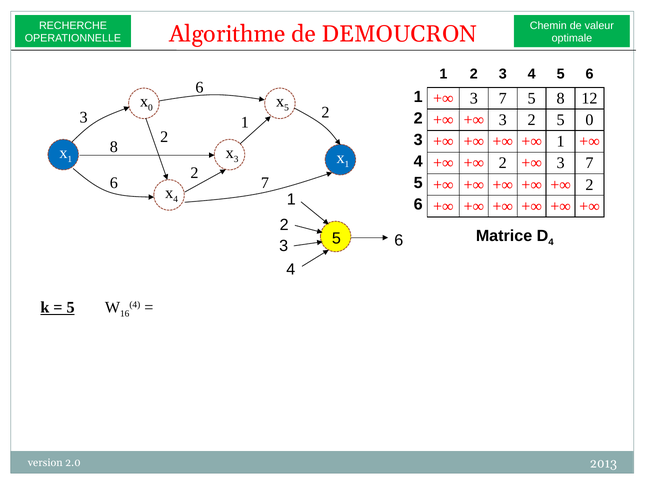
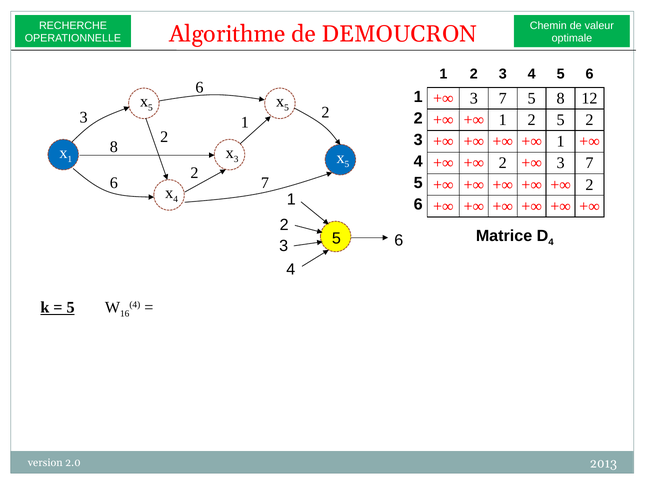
0 at (150, 108): 0 -> 5
3 at (503, 120): 3 -> 1
5 0: 0 -> 2
1 at (347, 164): 1 -> 5
